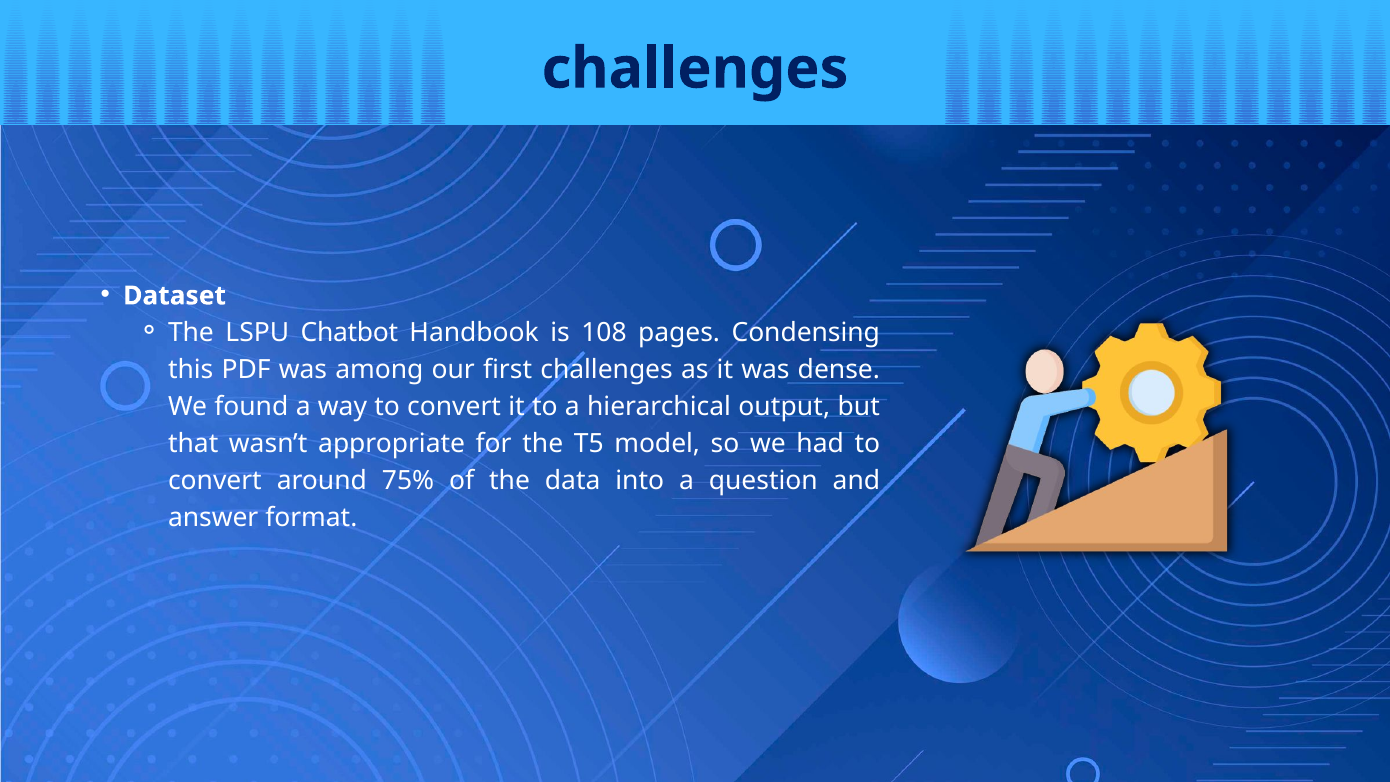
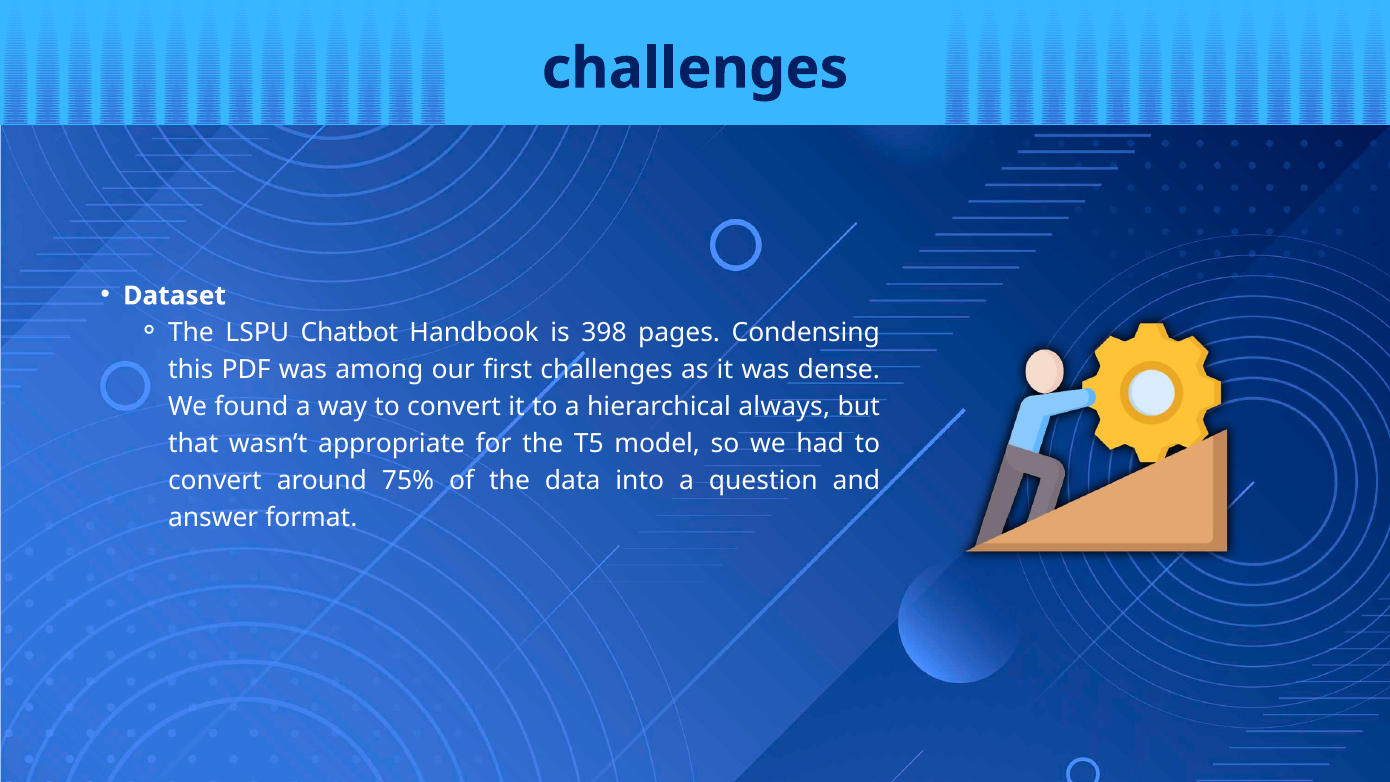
108: 108 -> 398
output: output -> always
